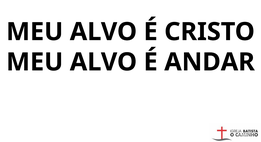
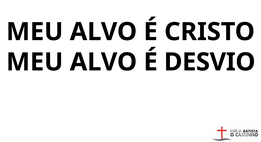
ANDAR: ANDAR -> DESVIO
